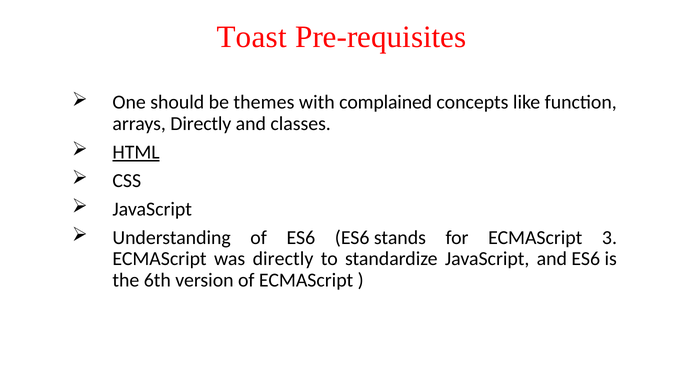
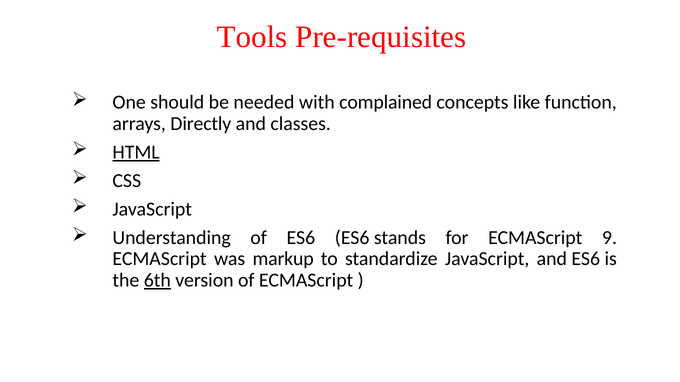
Toast: Toast -> Tools
themes: themes -> needed
3: 3 -> 9
was directly: directly -> markup
6th underline: none -> present
